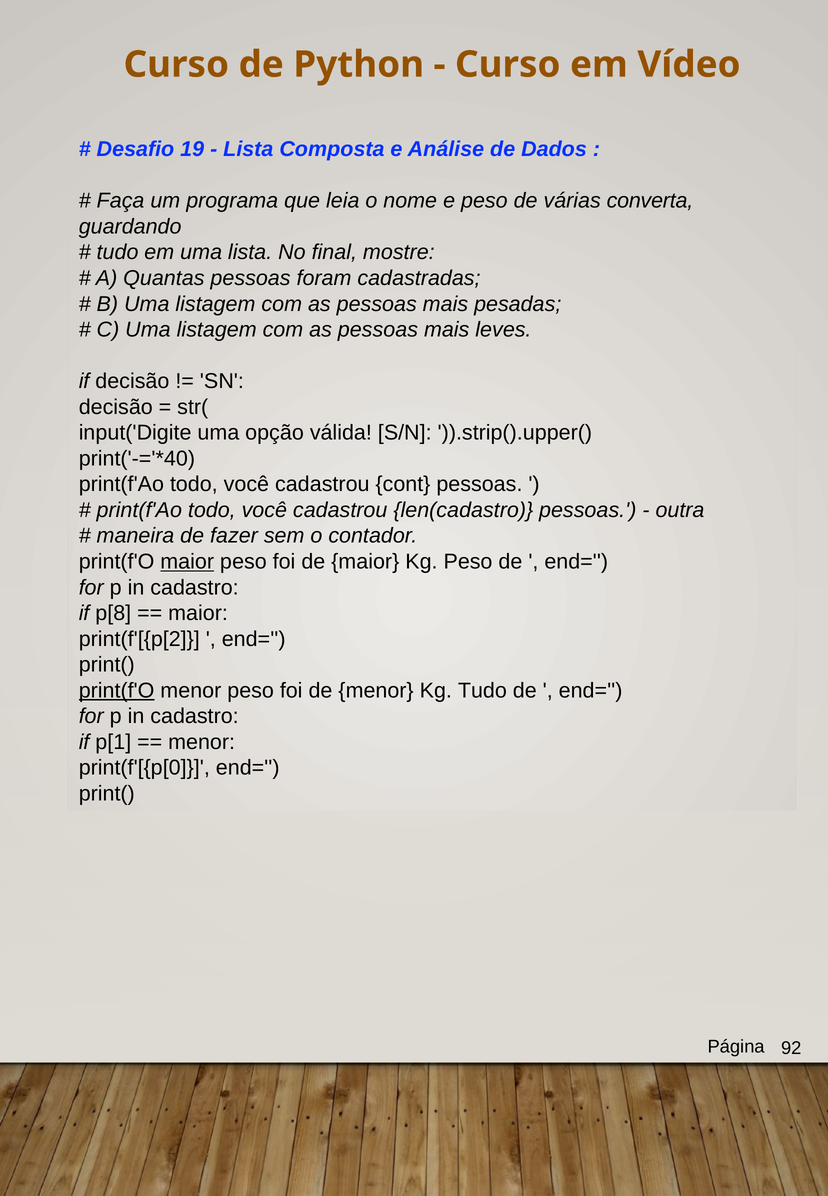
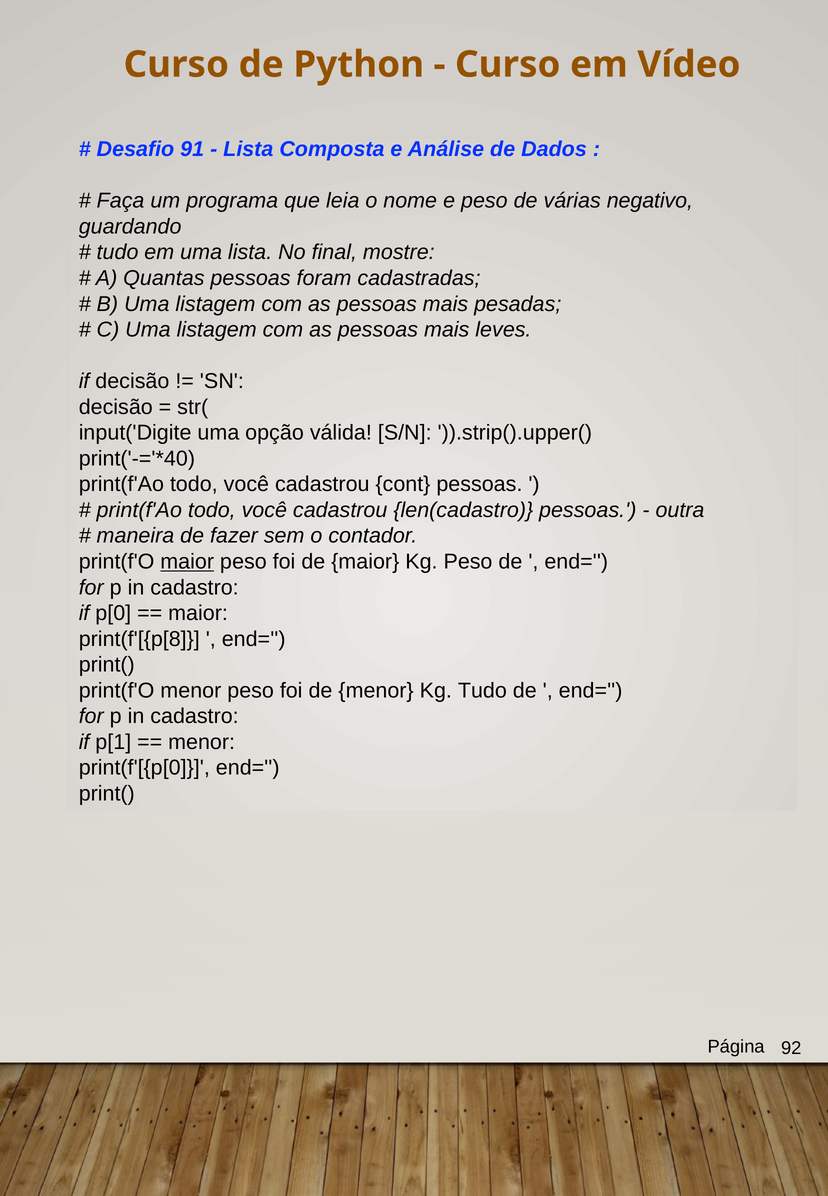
19: 19 -> 91
converta: converta -> negativo
p[8: p[8 -> p[0
print(f'[{p[2: print(f'[{p[2 -> print(f'[{p[8
print(f'O at (117, 691) underline: present -> none
